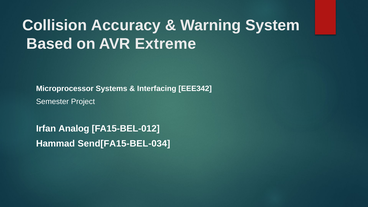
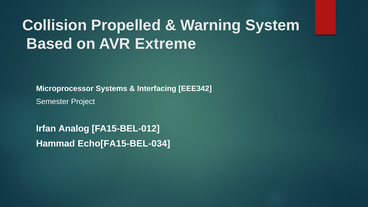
Accuracy: Accuracy -> Propelled
Send[FA15-BEL-034: Send[FA15-BEL-034 -> Echo[FA15-BEL-034
